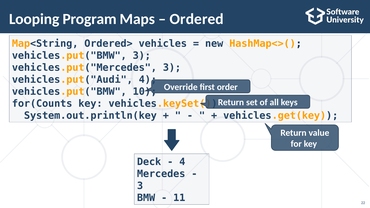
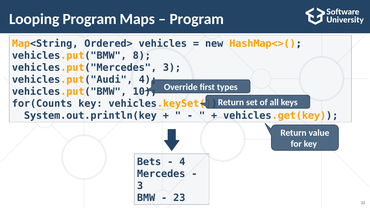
Ordered at (197, 19): Ordered -> Program
vehicles.put("BMW 3: 3 -> 8
order: order -> types
Deck: Deck -> Bets
11: 11 -> 23
